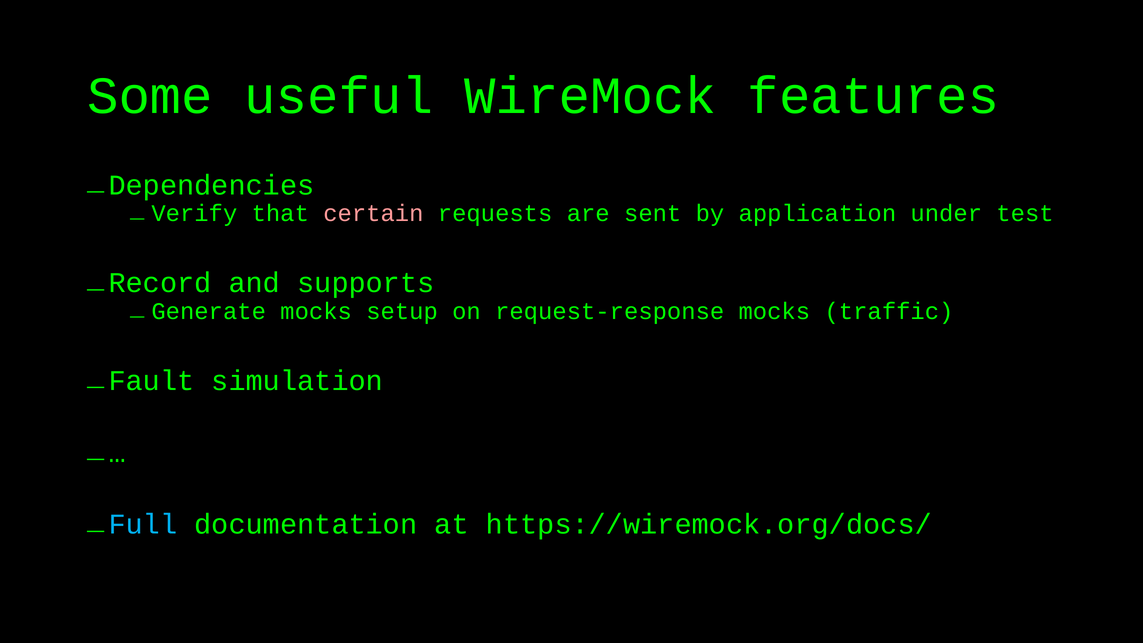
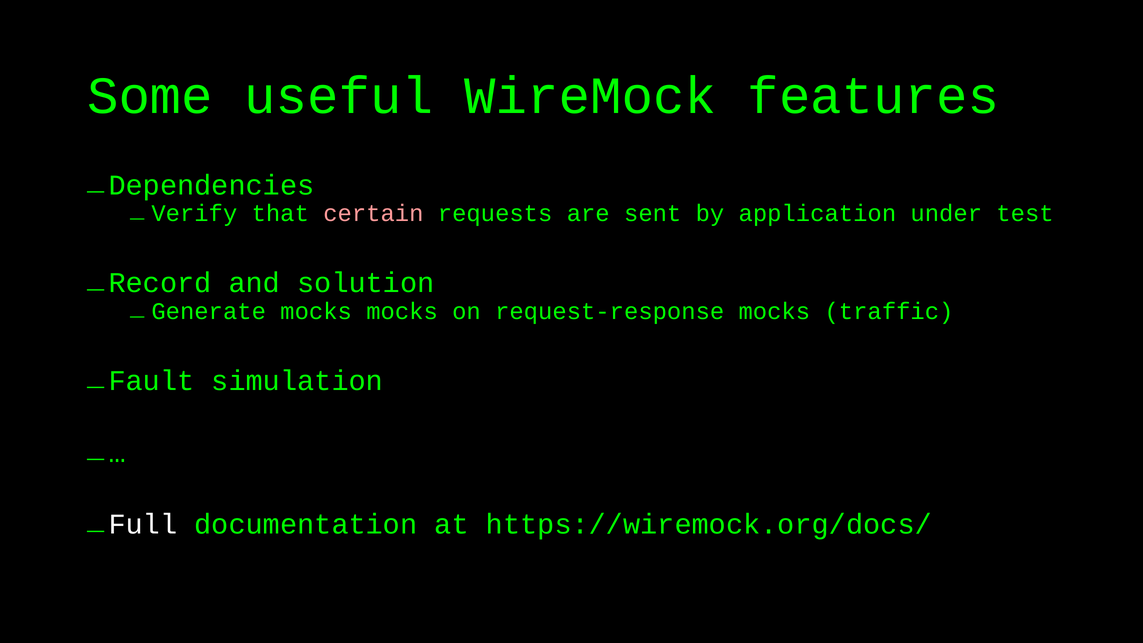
supports: supports -> solution
mocks setup: setup -> mocks
Full colour: light blue -> white
